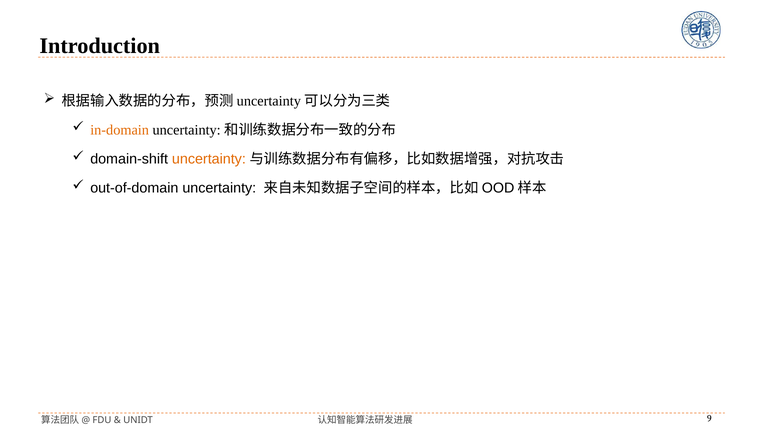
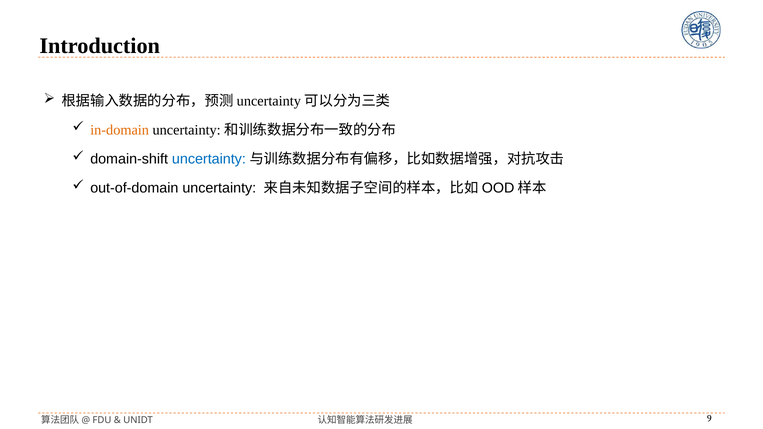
uncertainty at (209, 159) colour: orange -> blue
